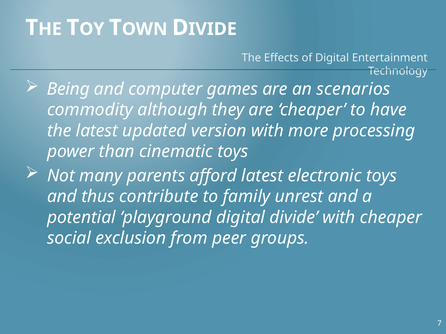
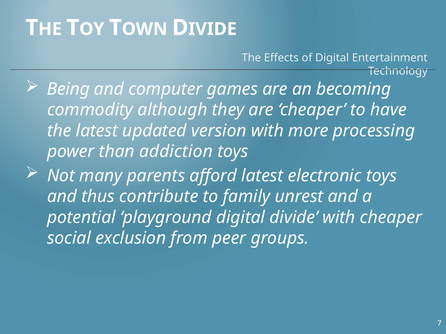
scenarios: scenarios -> becoming
cinematic: cinematic -> addiction
